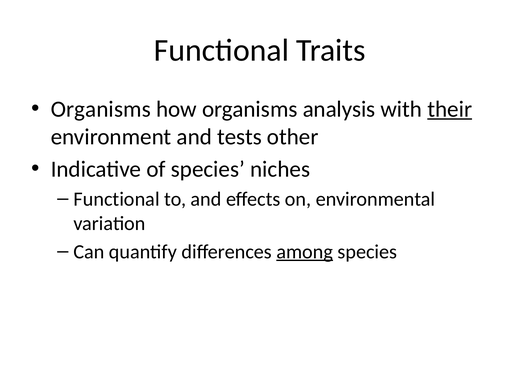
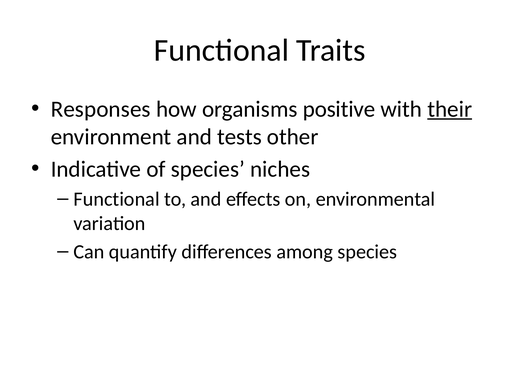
Organisms at (101, 109): Organisms -> Responses
analysis: analysis -> positive
among underline: present -> none
